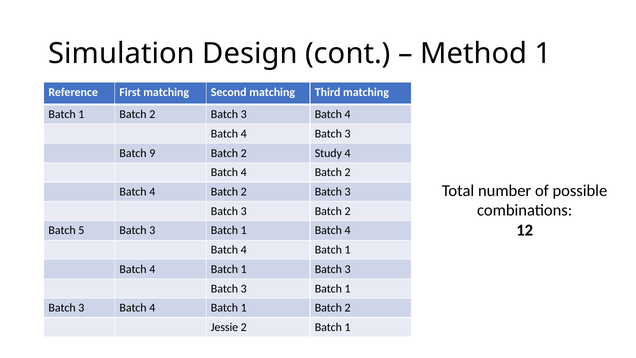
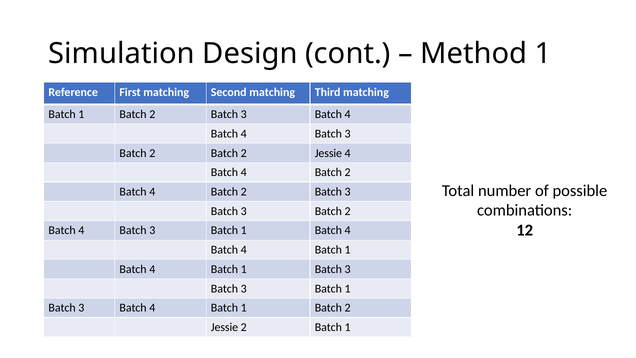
9 at (152, 153): 9 -> 2
Study at (328, 153): Study -> Jessie
5 at (81, 230): 5 -> 4
